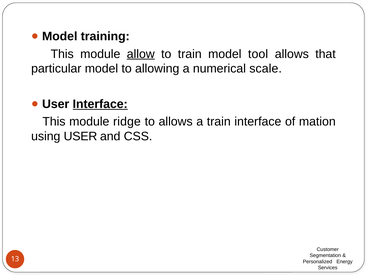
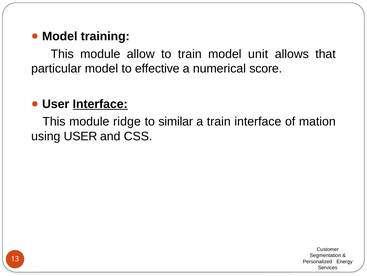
allow underline: present -> none
tool: tool -> unit
allowing: allowing -> effective
scale: scale -> score
to allows: allows -> similar
